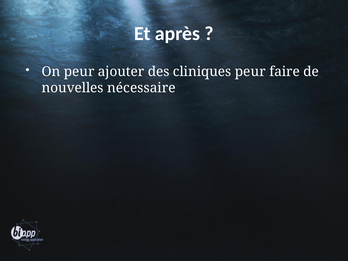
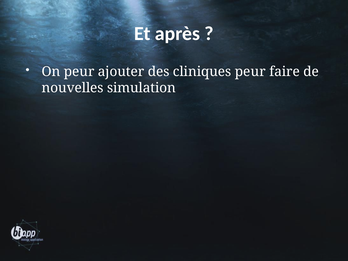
nécessaire: nécessaire -> simulation
